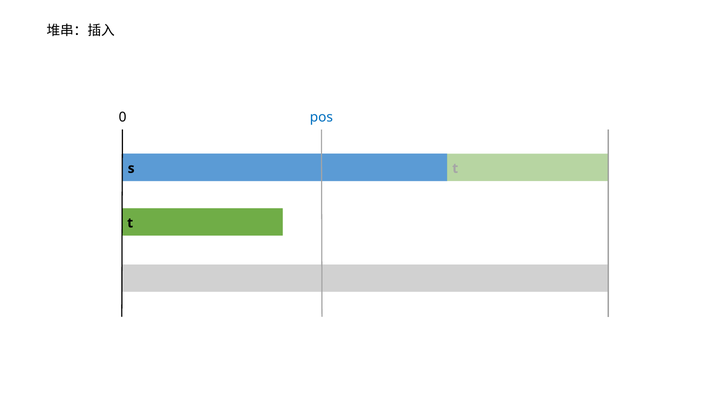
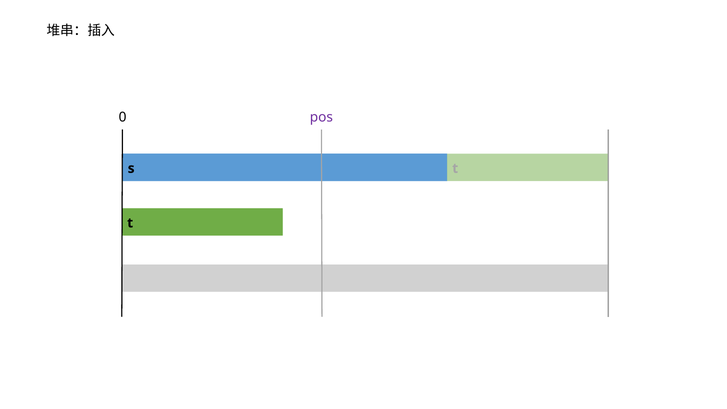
pos colour: blue -> purple
